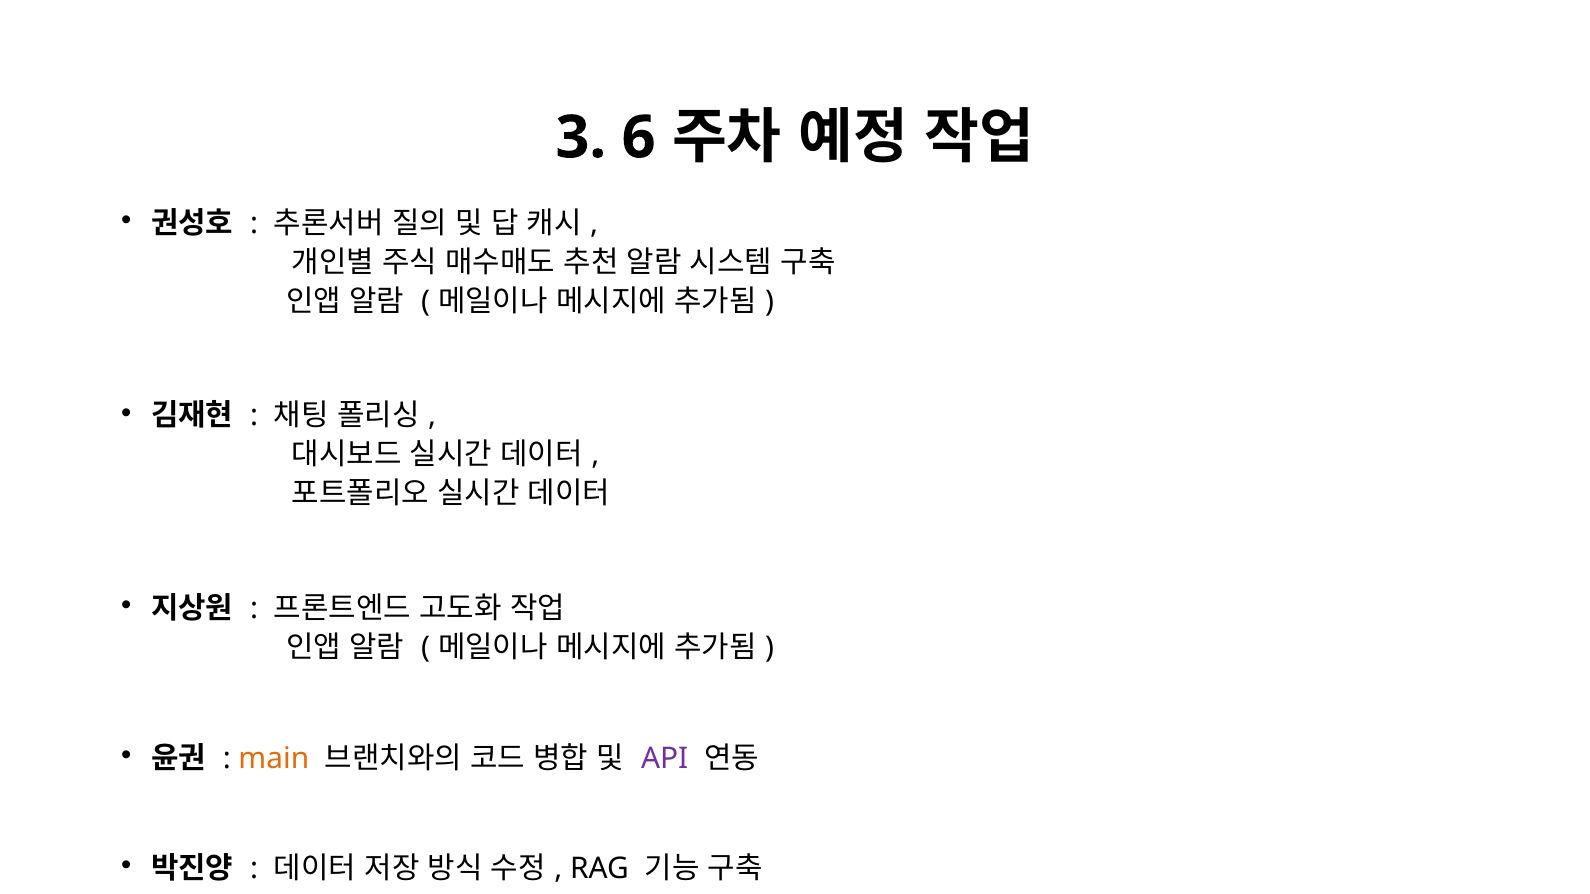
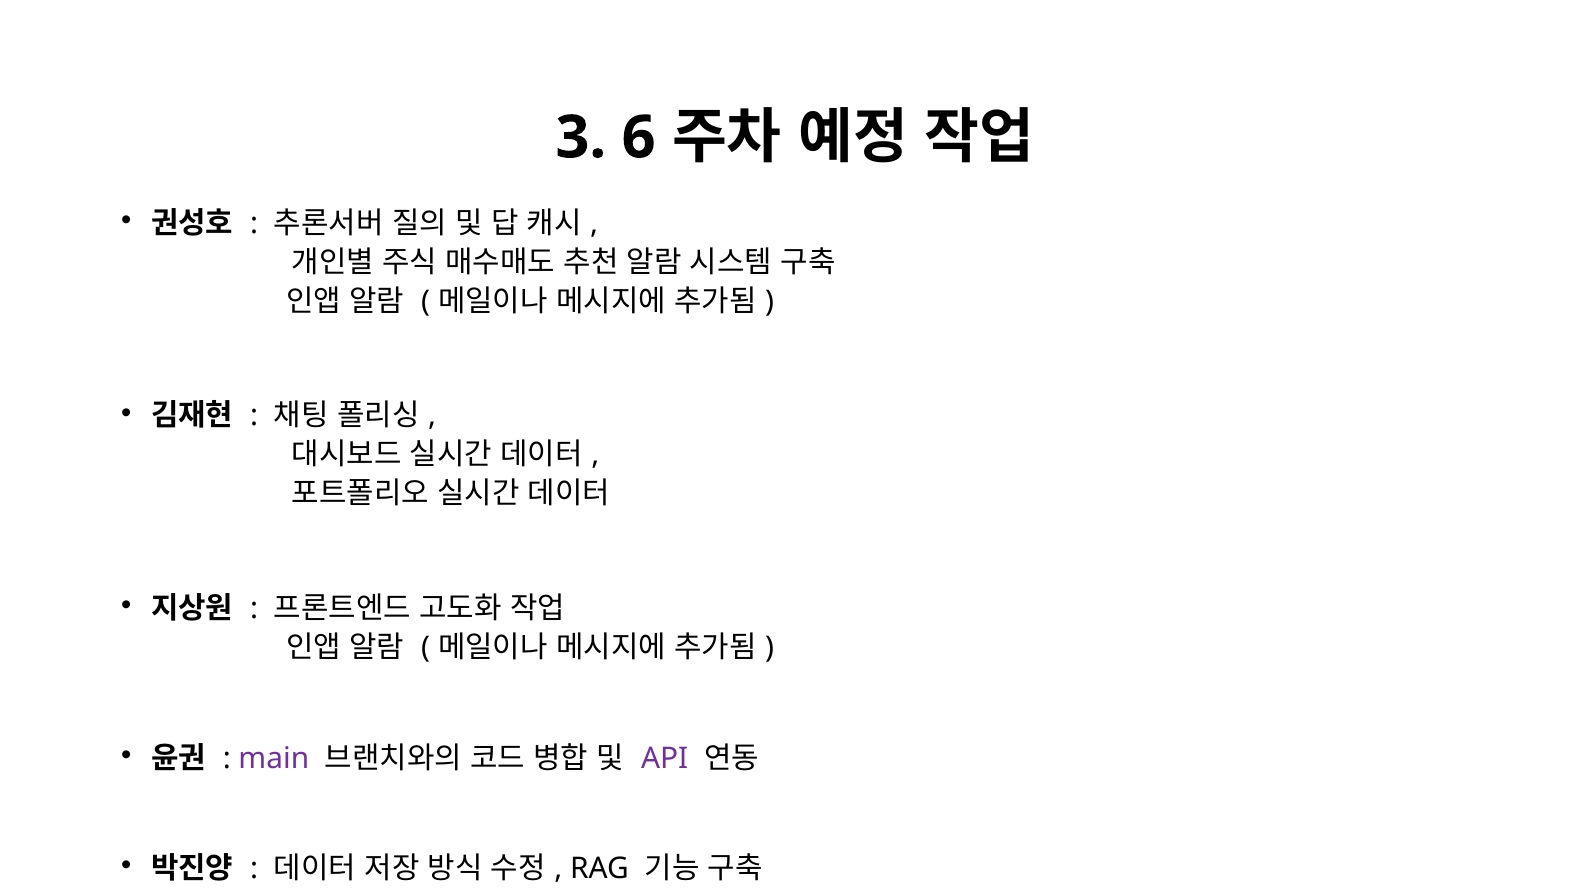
main colour: orange -> purple
